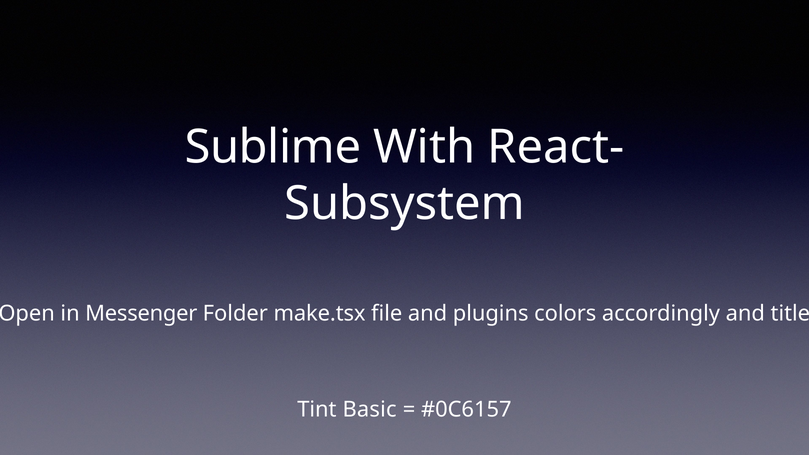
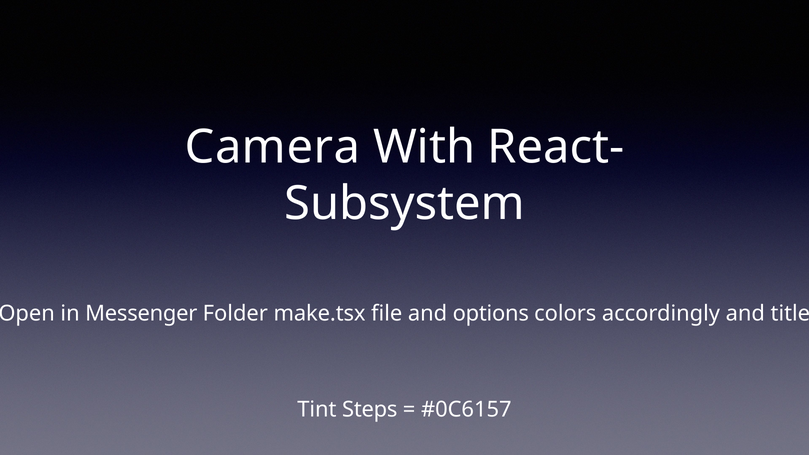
Sublime: Sublime -> Camera
plugins: plugins -> options
Basic: Basic -> Steps
